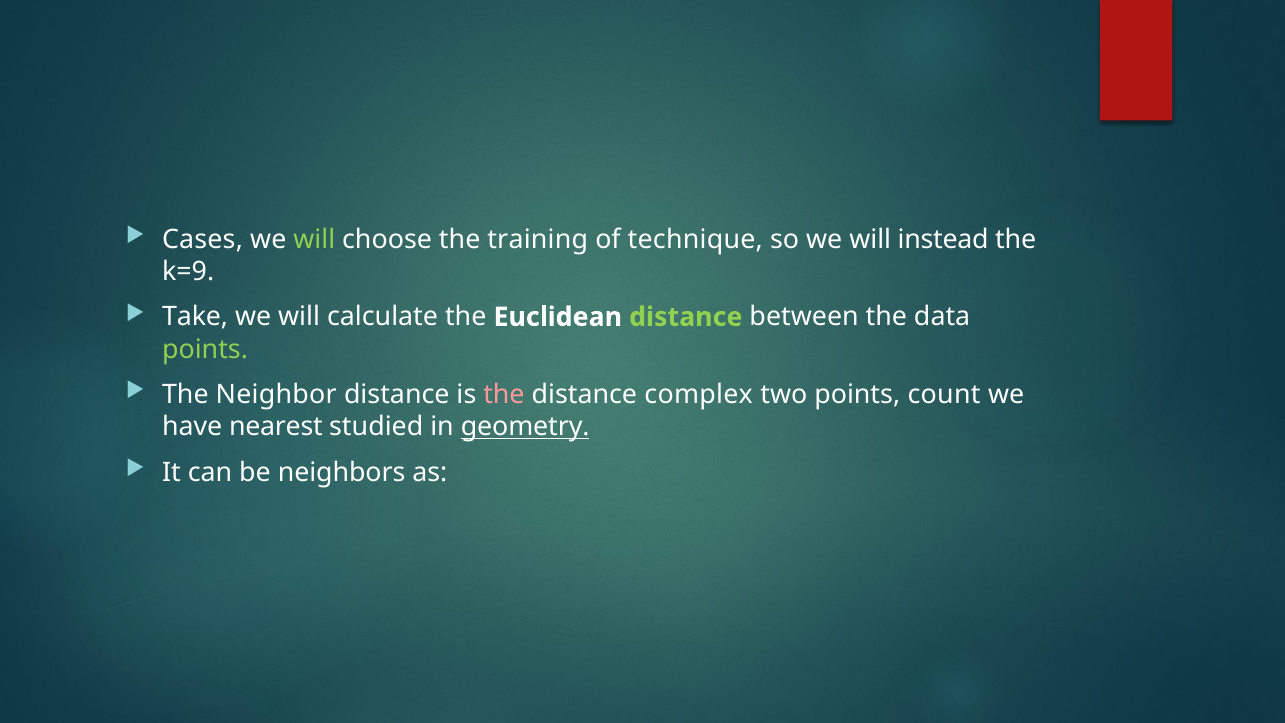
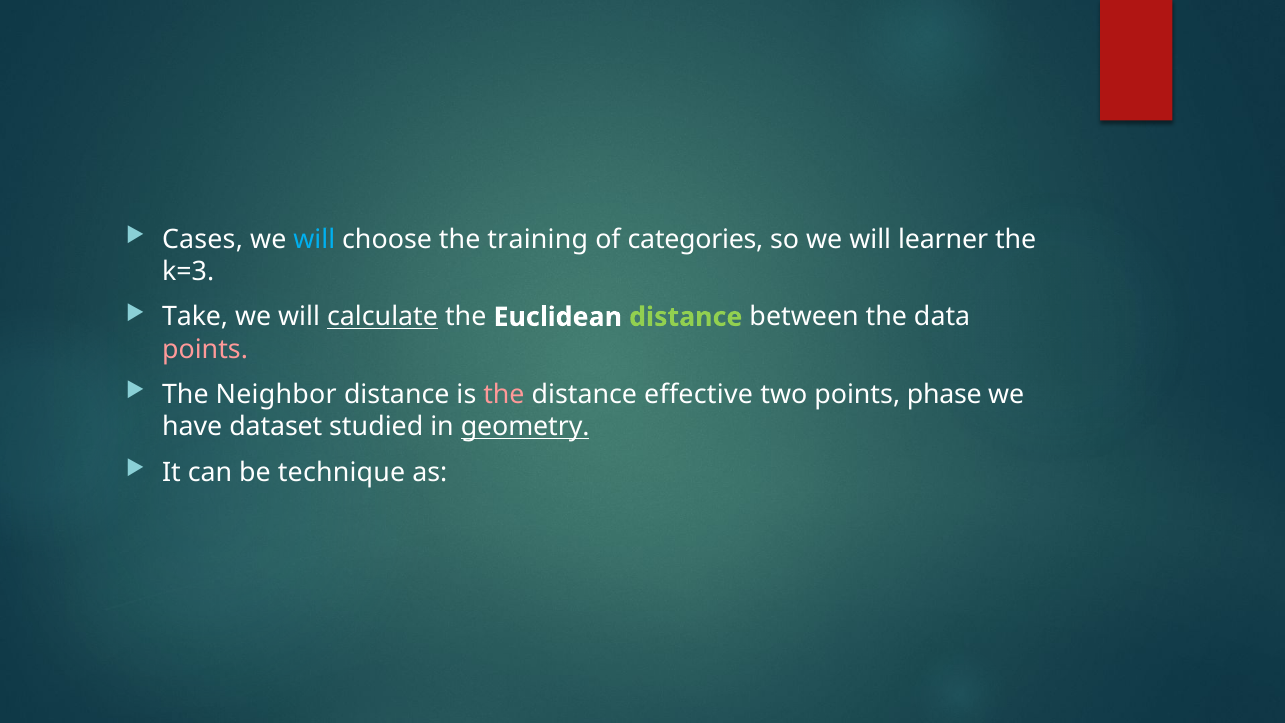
will at (314, 239) colour: light green -> light blue
technique: technique -> categories
instead: instead -> learner
k=9: k=9 -> k=3
calculate underline: none -> present
points at (205, 349) colour: light green -> pink
complex: complex -> effective
count: count -> phase
nearest: nearest -> dataset
neighbors: neighbors -> technique
